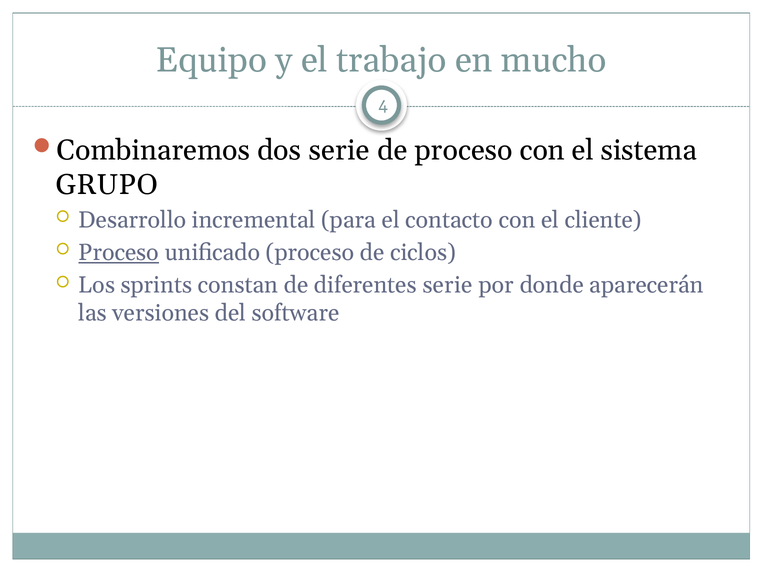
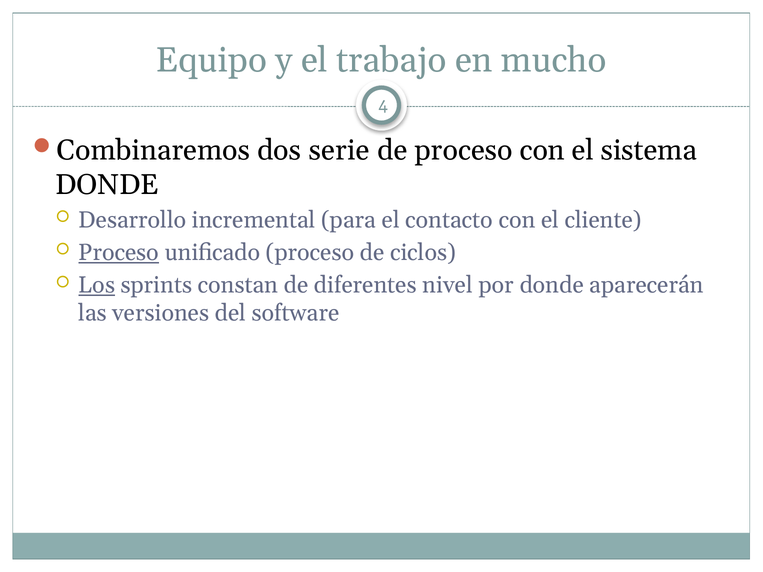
GRUPO at (107, 185): GRUPO -> DONDE
Los underline: none -> present
diferentes serie: serie -> nivel
